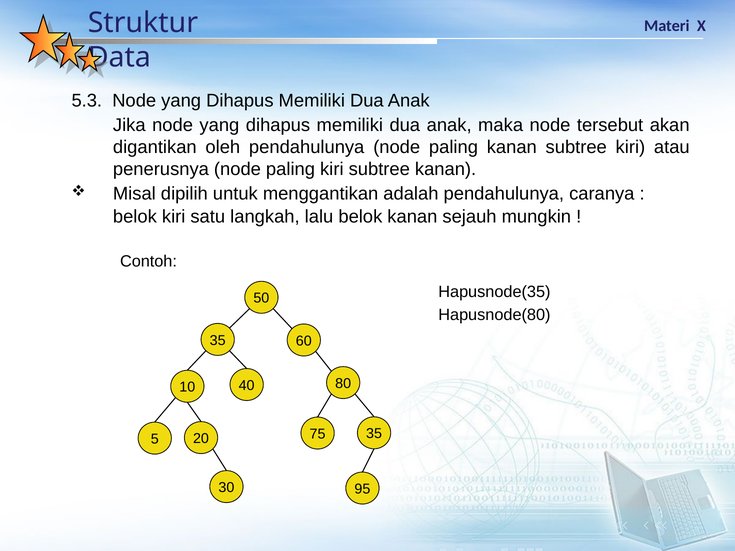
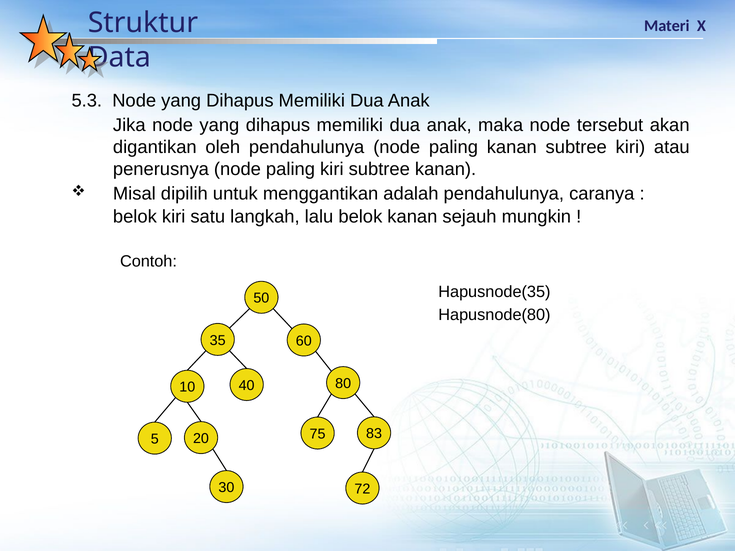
20 35: 35 -> 83
95: 95 -> 72
